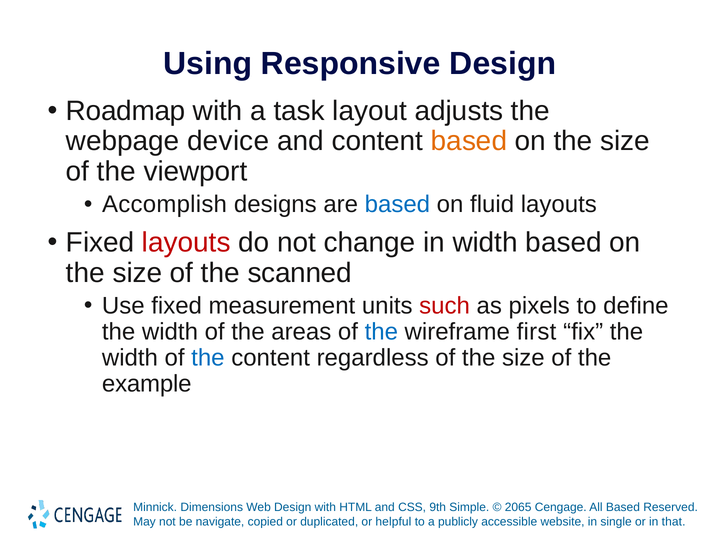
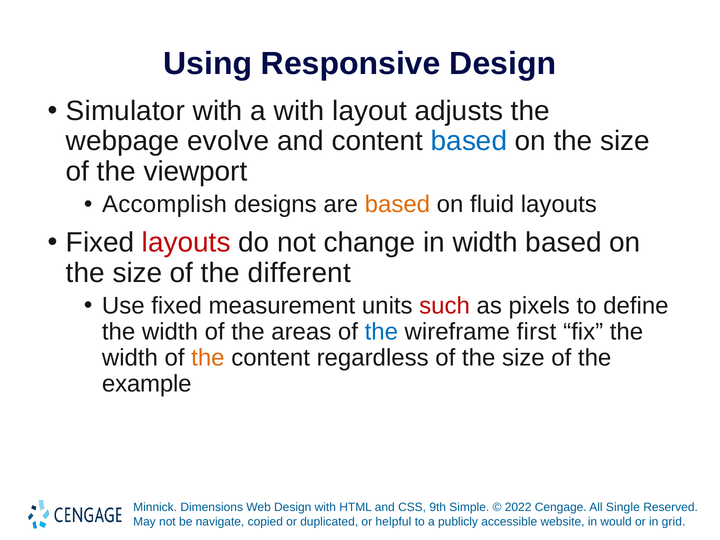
Roadmap: Roadmap -> Simulator
a task: task -> with
device: device -> evolve
based at (469, 141) colour: orange -> blue
based at (397, 205) colour: blue -> orange
scanned: scanned -> different
the at (208, 358) colour: blue -> orange
2065: 2065 -> 2022
All Based: Based -> Single
single: single -> would
that: that -> grid
